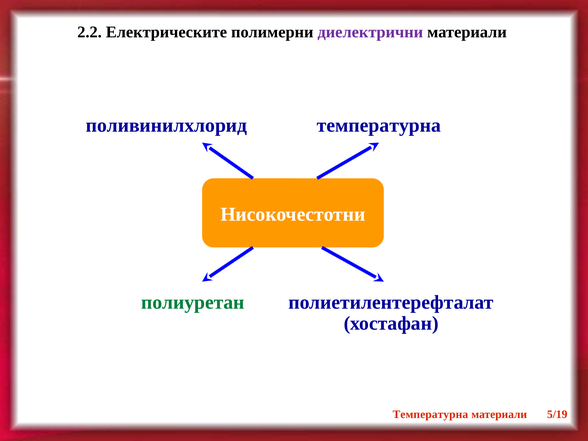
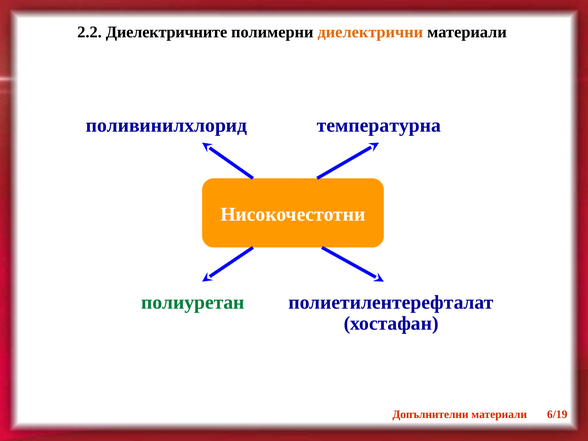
Електрическите: Електрическите -> Диелектричните
диелектрични colour: purple -> orange
Температурна at (430, 415): Температурна -> Допълнителни
5/19: 5/19 -> 6/19
